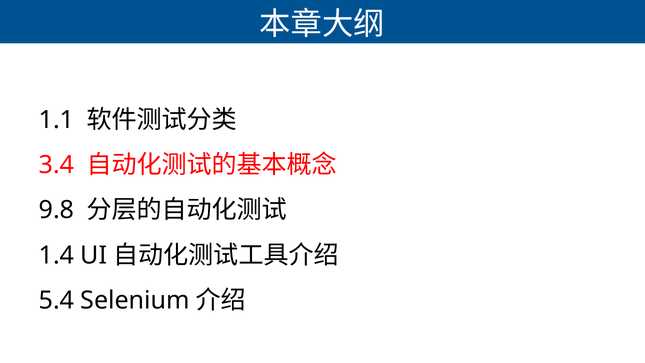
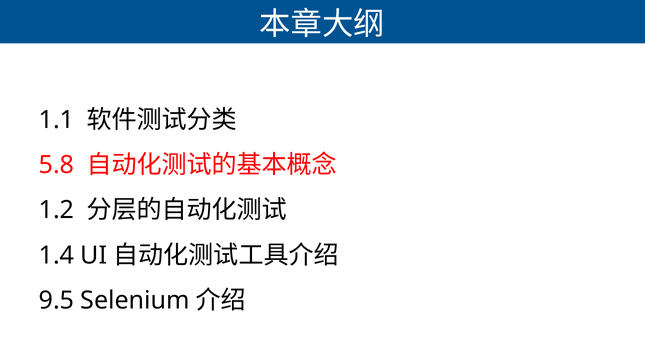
3.4: 3.4 -> 5.8
9.8: 9.8 -> 1.2
5.4: 5.4 -> 9.5
